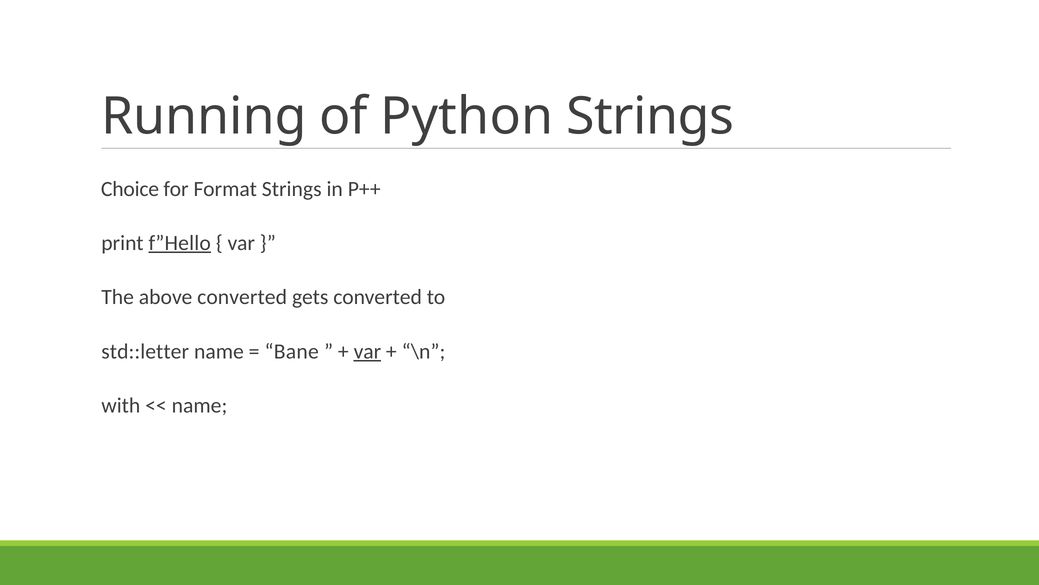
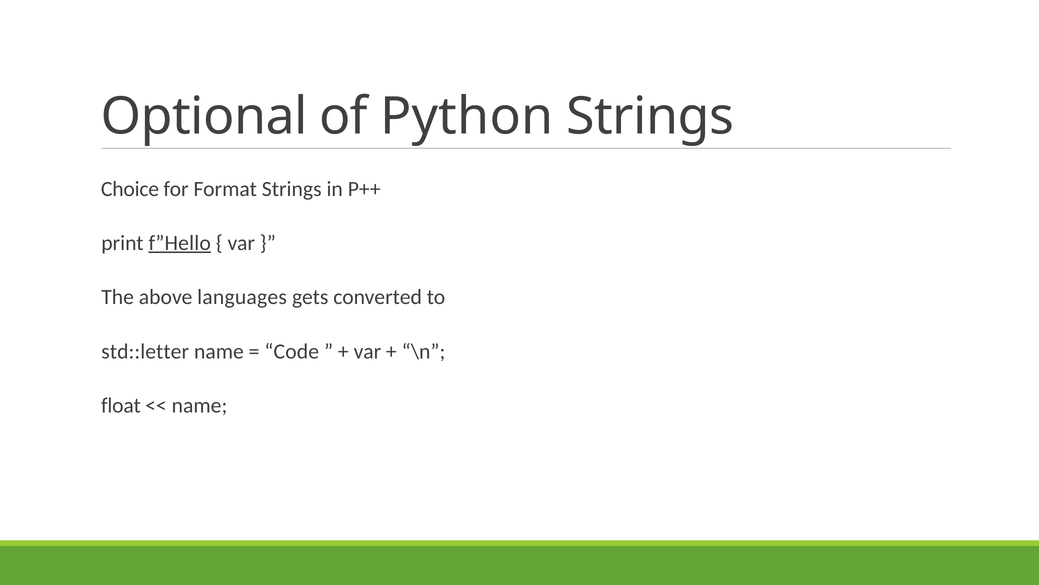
Running: Running -> Optional
above converted: converted -> languages
Bane: Bane -> Code
var at (367, 351) underline: present -> none
with: with -> float
